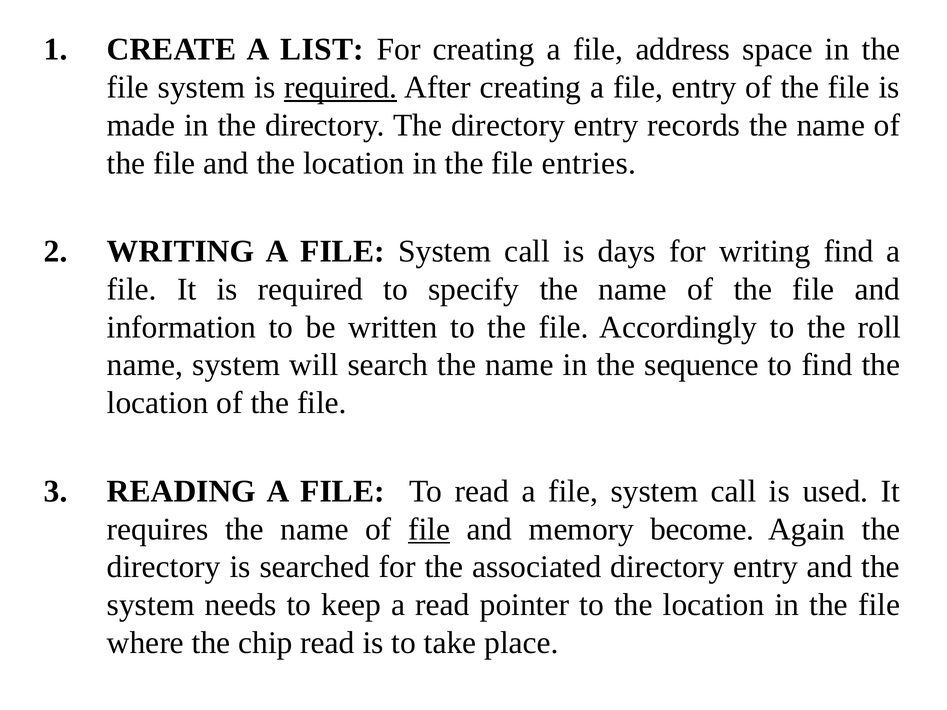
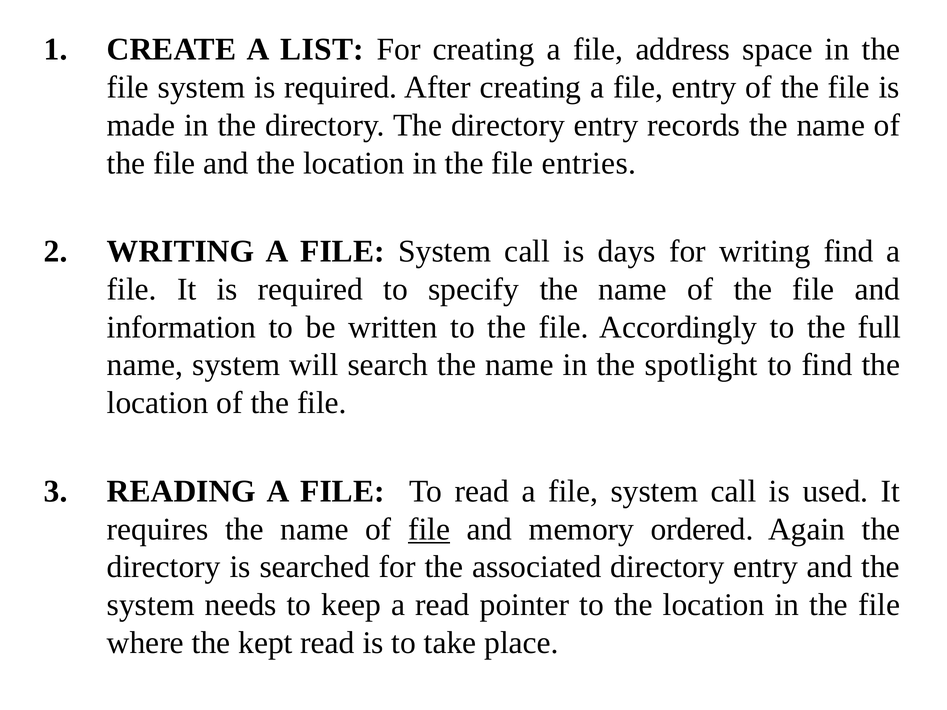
required at (341, 87) underline: present -> none
roll: roll -> full
sequence: sequence -> spotlight
become: become -> ordered
chip: chip -> kept
